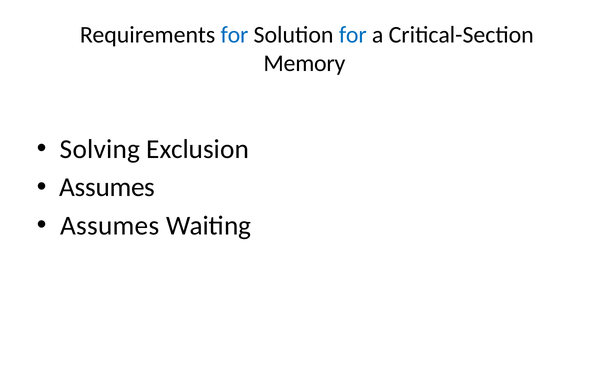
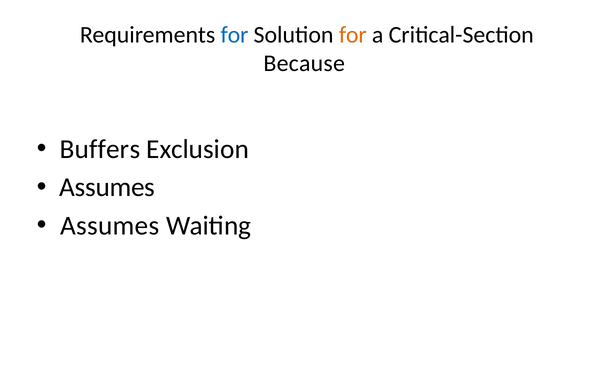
for at (353, 35) colour: blue -> orange
Memory: Memory -> Because
Solving: Solving -> Buffers
